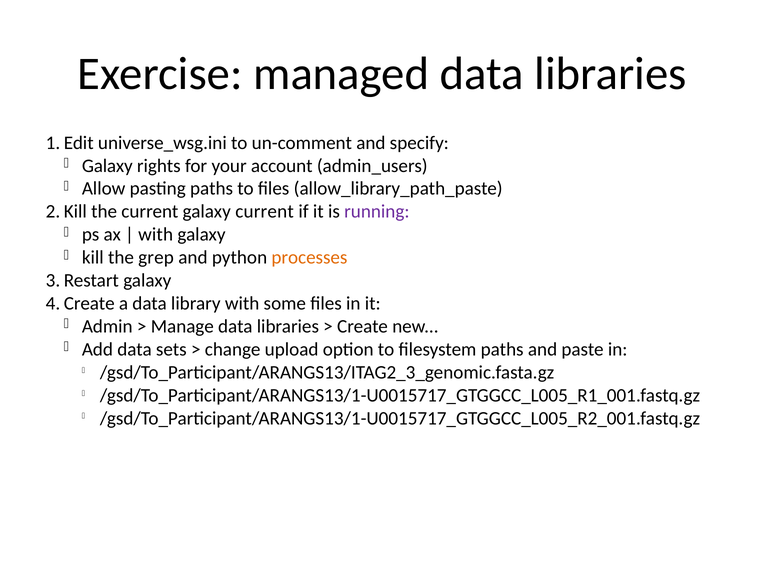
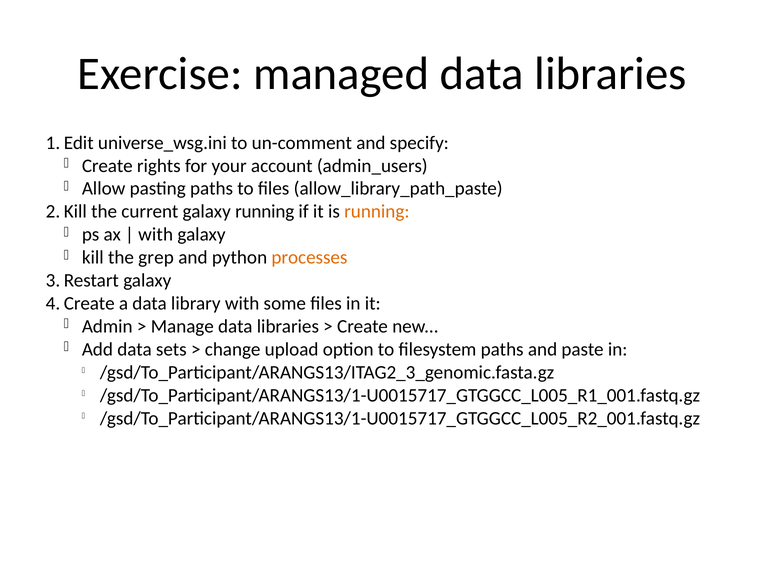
Galaxy at (107, 166): Galaxy -> Create
galaxy current: current -> running
running at (377, 212) colour: purple -> orange
